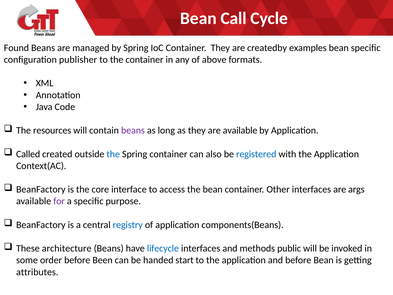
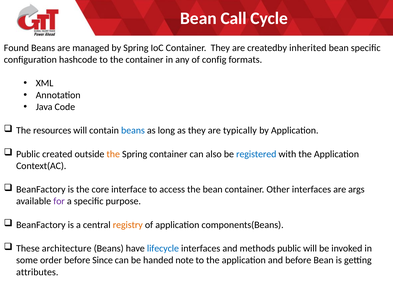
examples: examples -> inherited
publisher: publisher -> hashcode
above: above -> config
beans at (133, 130) colour: purple -> blue
are available: available -> typically
Called at (28, 154): Called -> Public
the at (113, 154) colour: blue -> orange
registry colour: blue -> orange
Been: Been -> Since
start: start -> note
